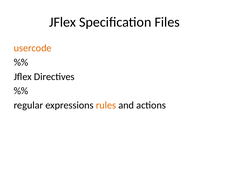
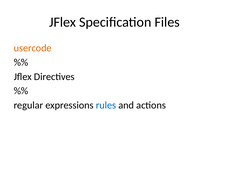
rules colour: orange -> blue
